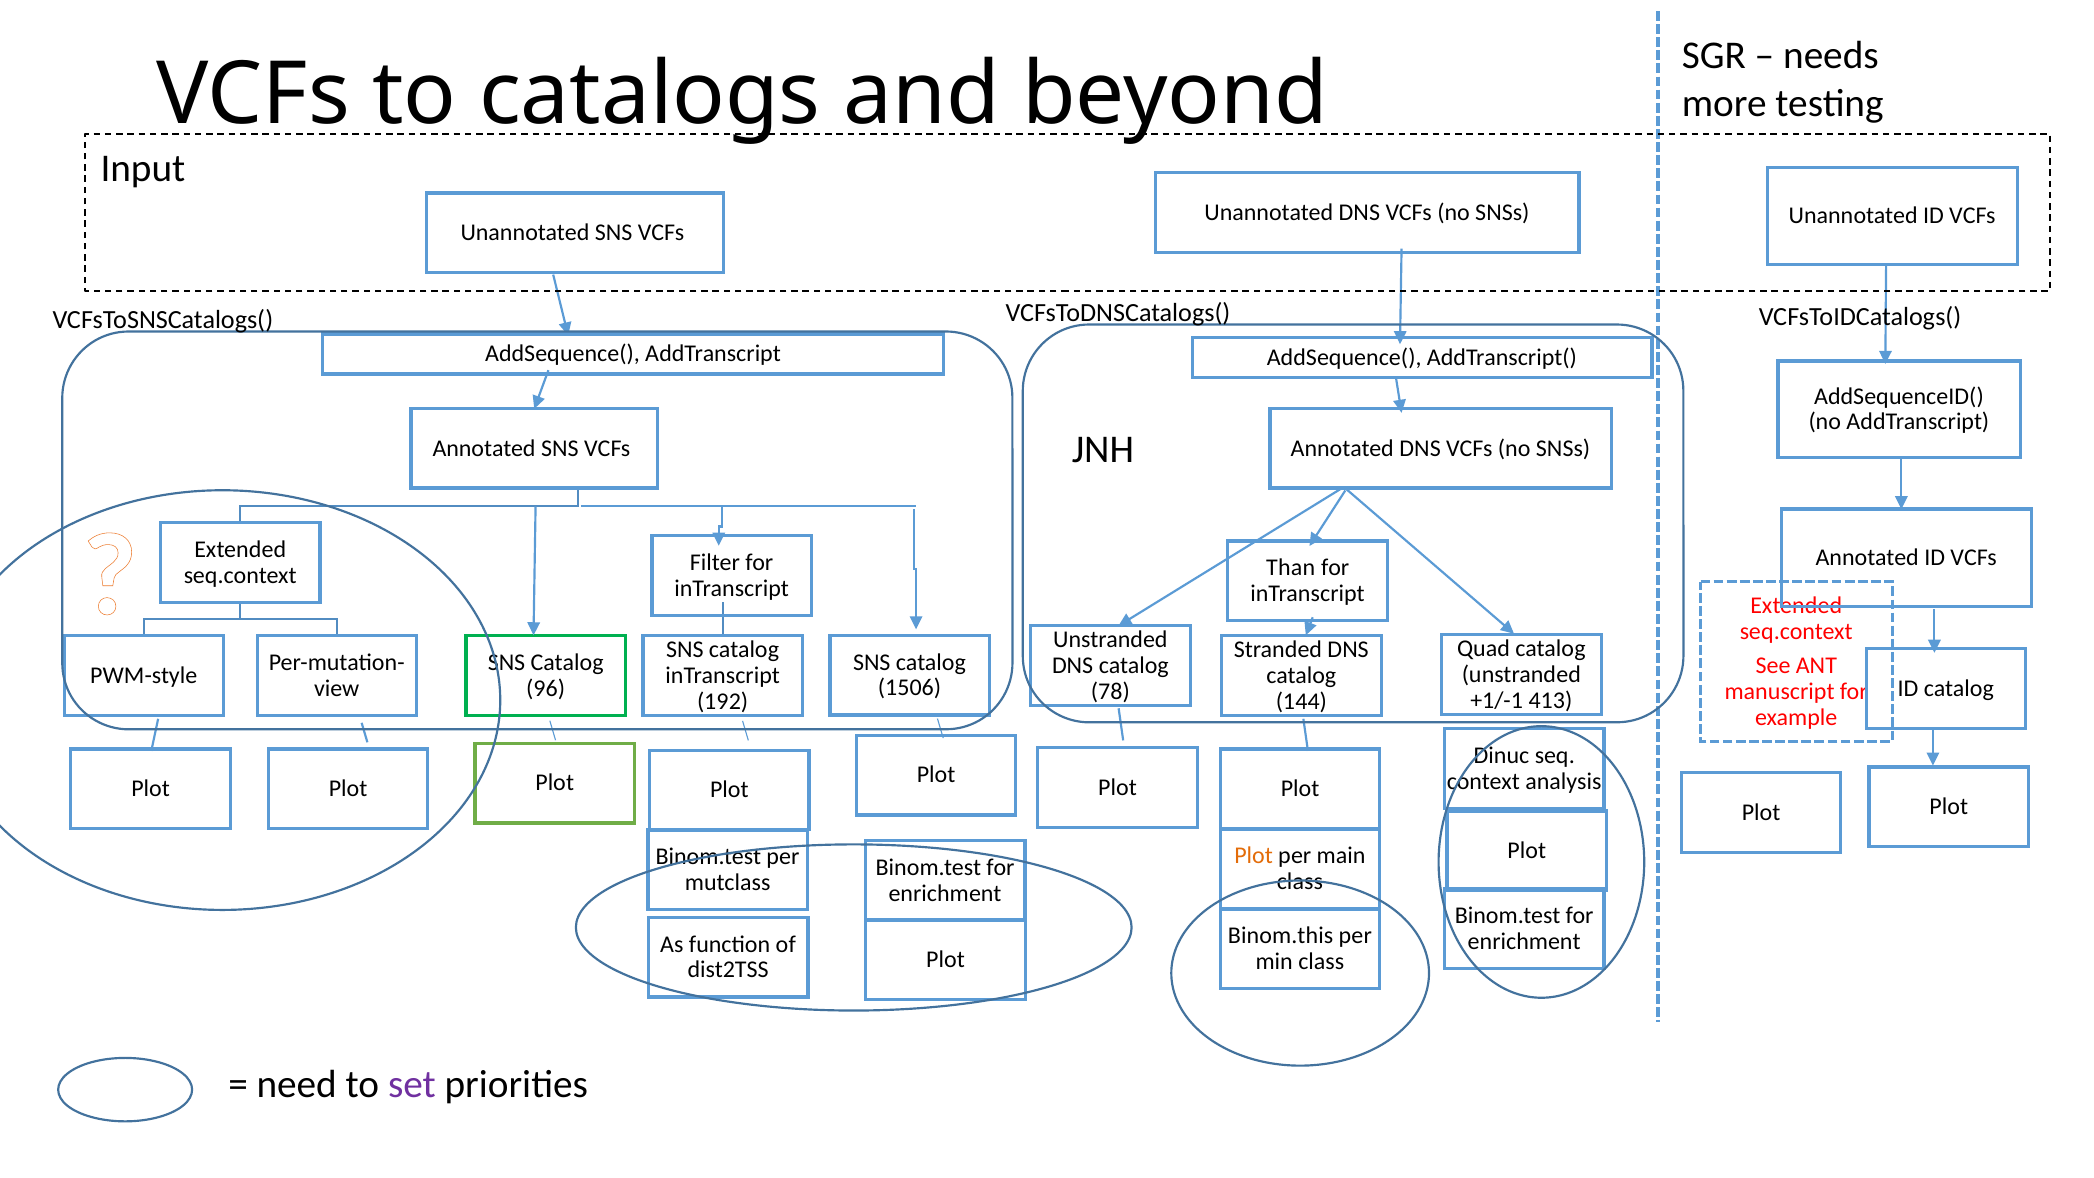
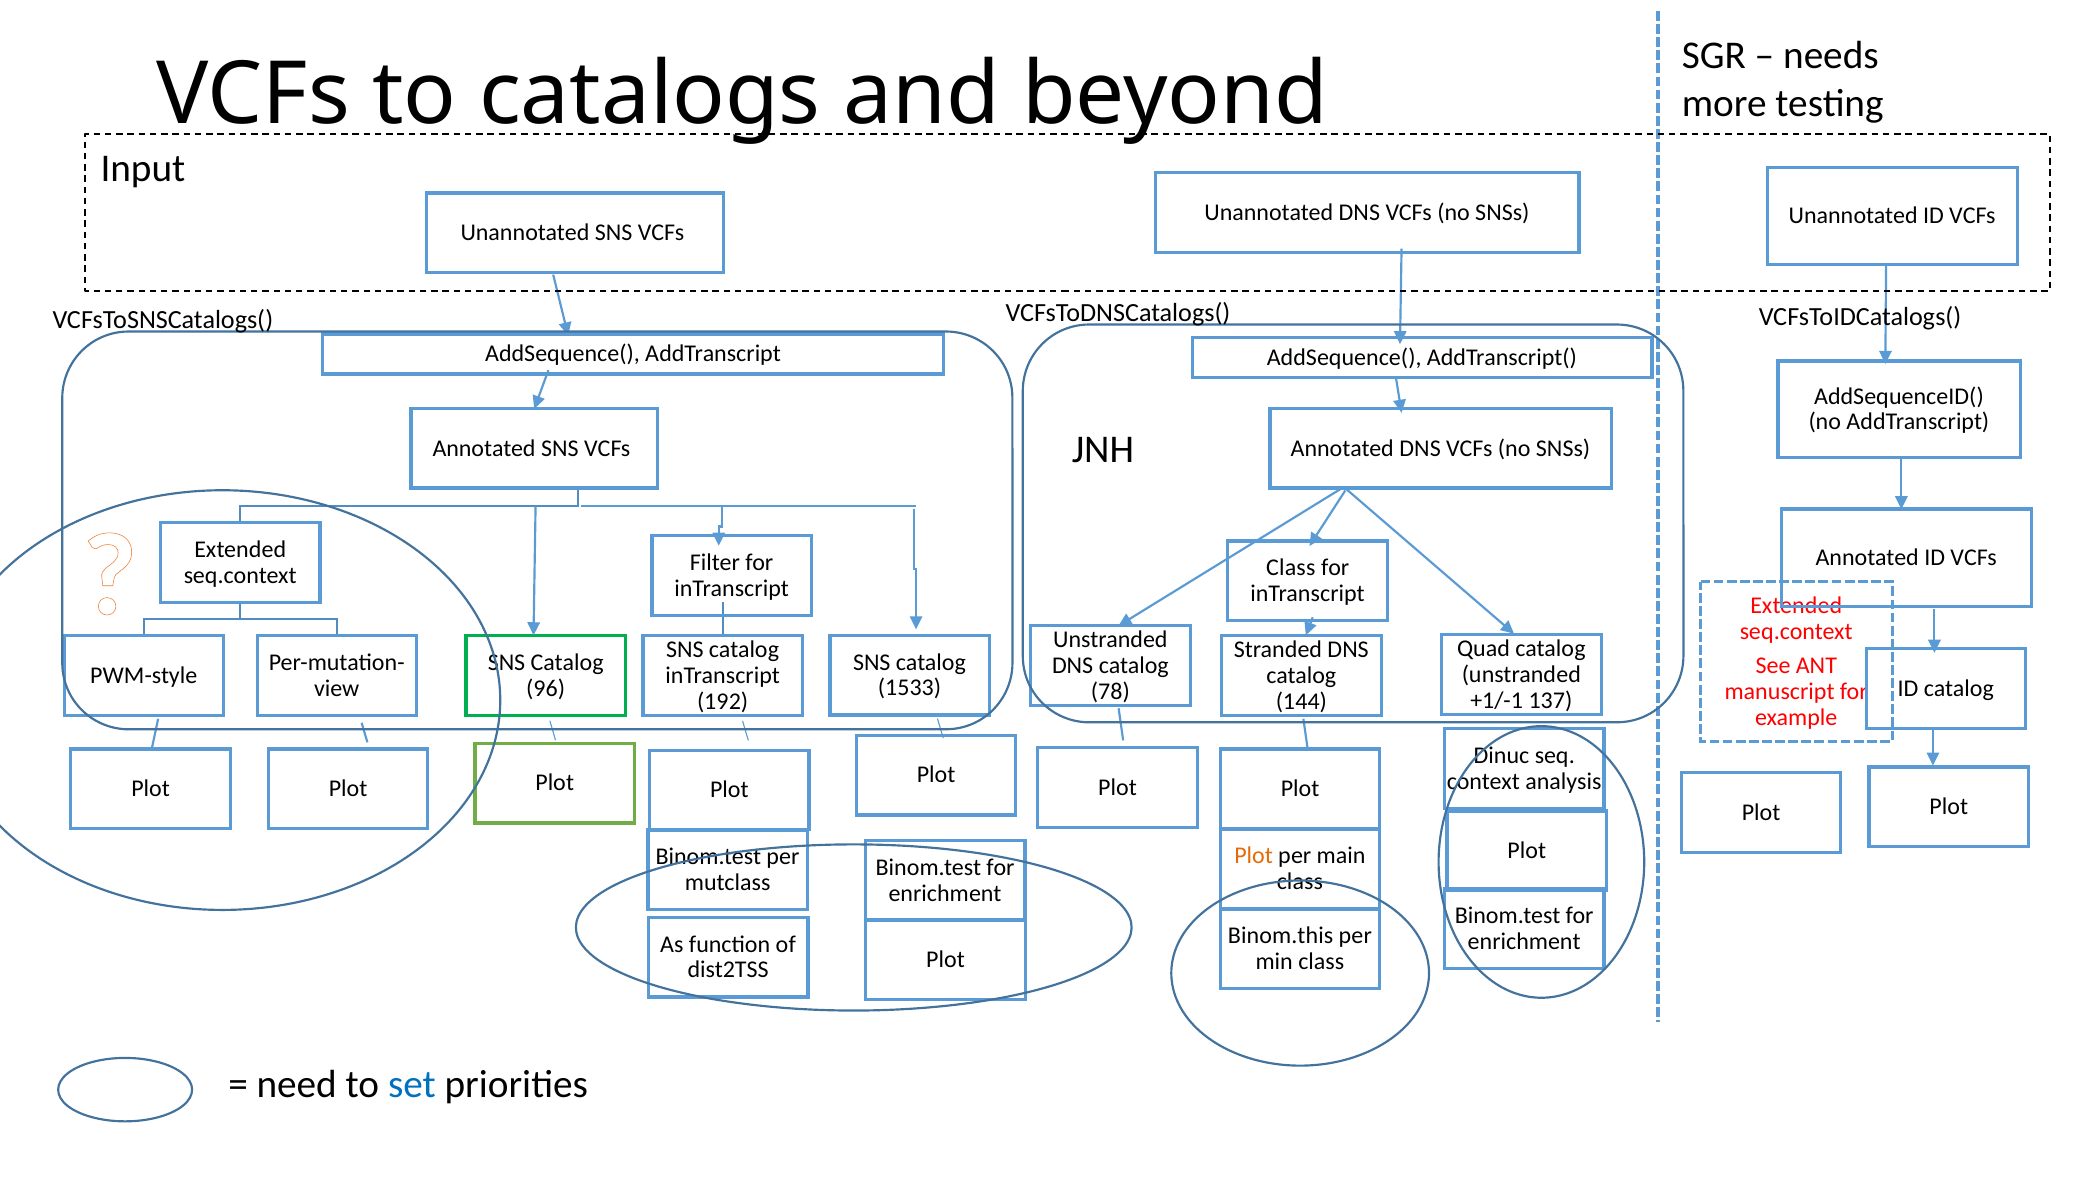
Than at (1291, 568): Than -> Class
1506: 1506 -> 1533
413: 413 -> 137
set colour: purple -> blue
